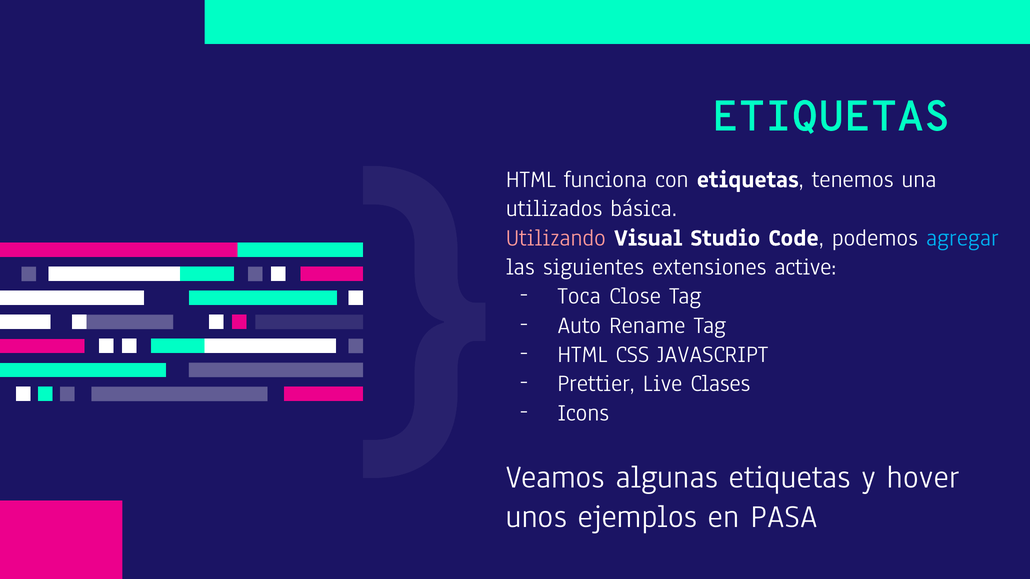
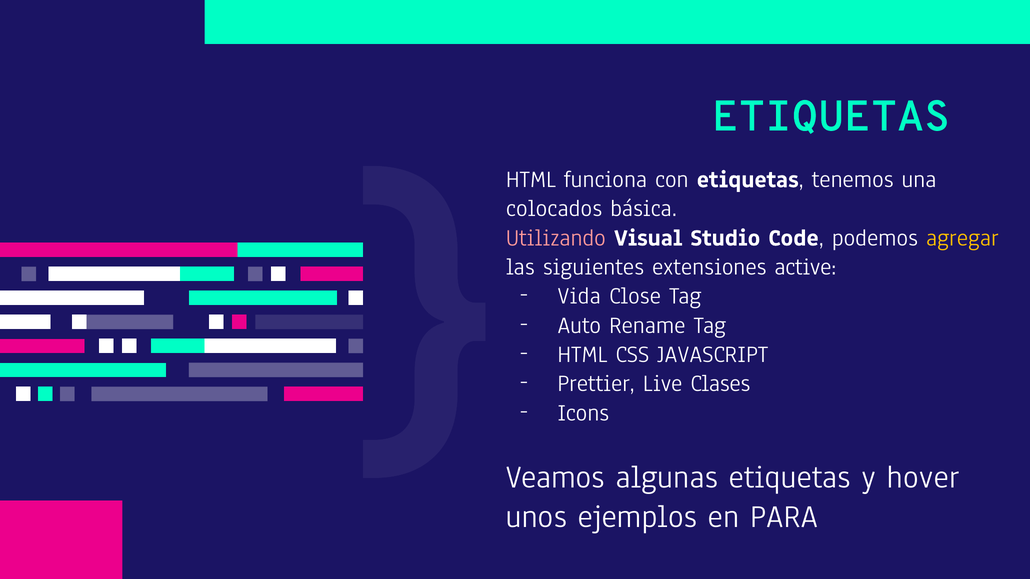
utilizados: utilizados -> colocados
agregar colour: light blue -> yellow
Toca: Toca -> Vida
PASA: PASA -> PARA
